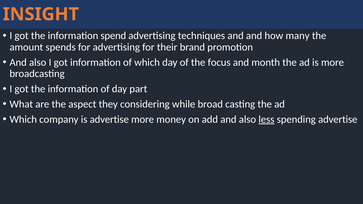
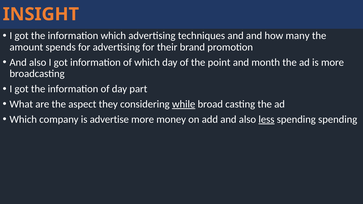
information spend: spend -> which
focus: focus -> point
while underline: none -> present
spending advertise: advertise -> spending
